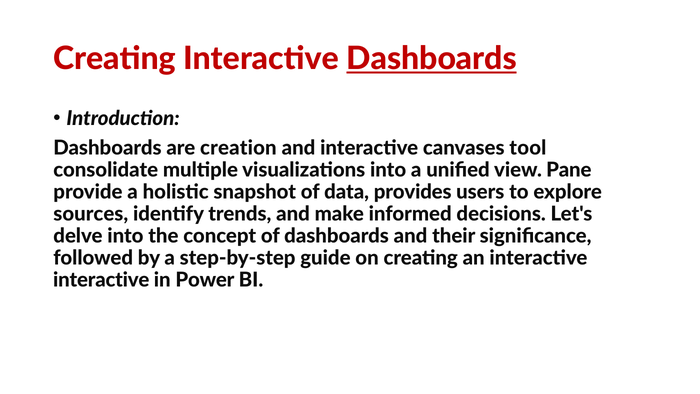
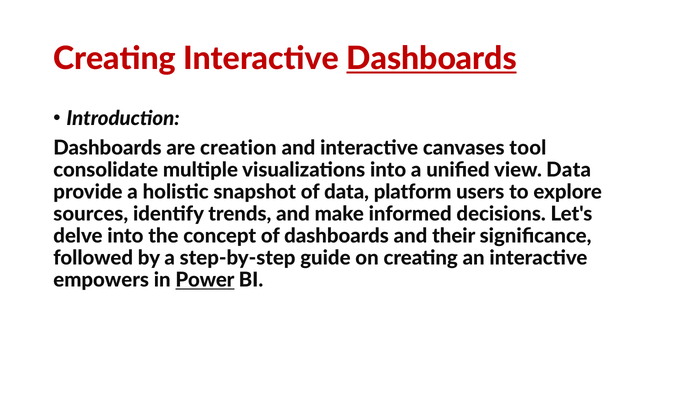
view Pane: Pane -> Data
provides: provides -> platform
interactive at (101, 280): interactive -> empowers
Power underline: none -> present
